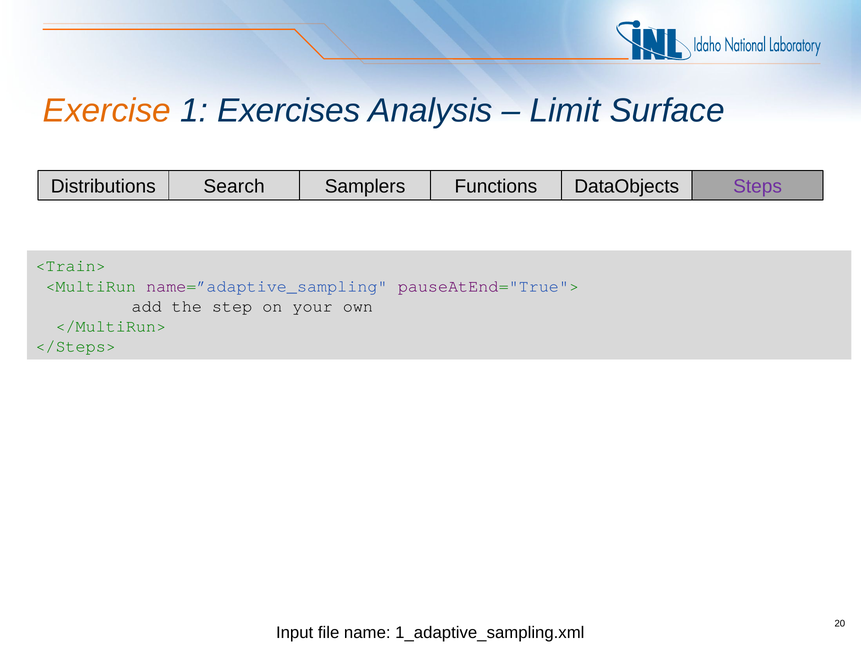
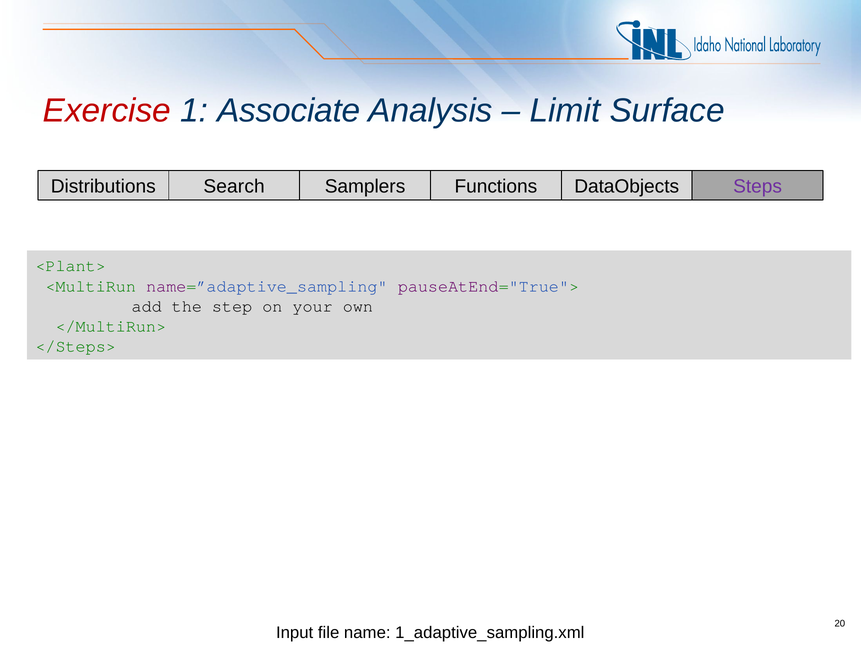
Exercise colour: orange -> red
Exercises: Exercises -> Associate
<Train>: <Train> -> <Plant>
